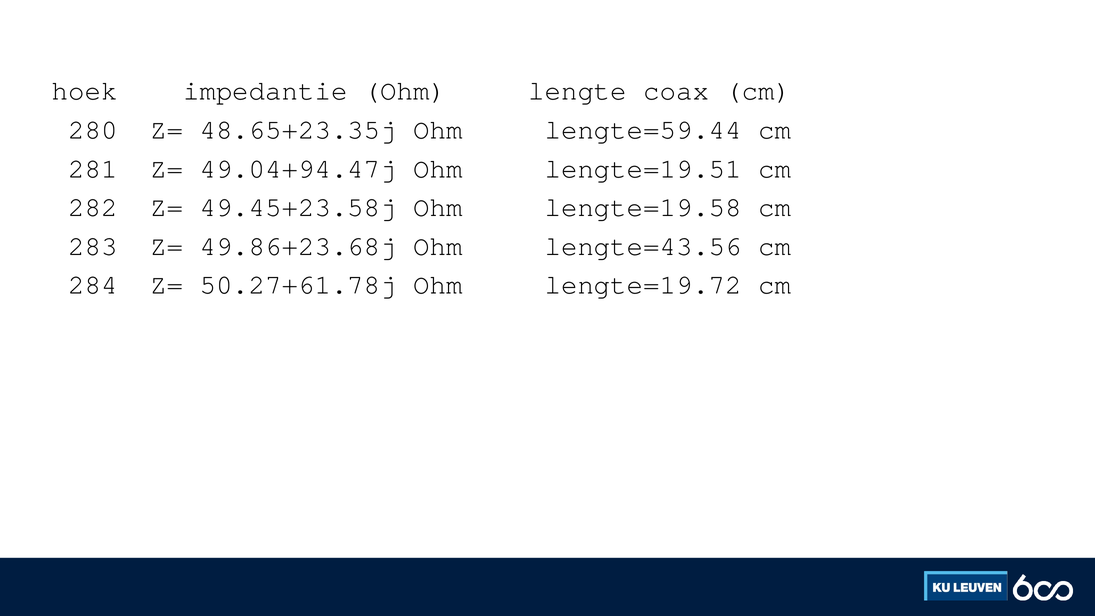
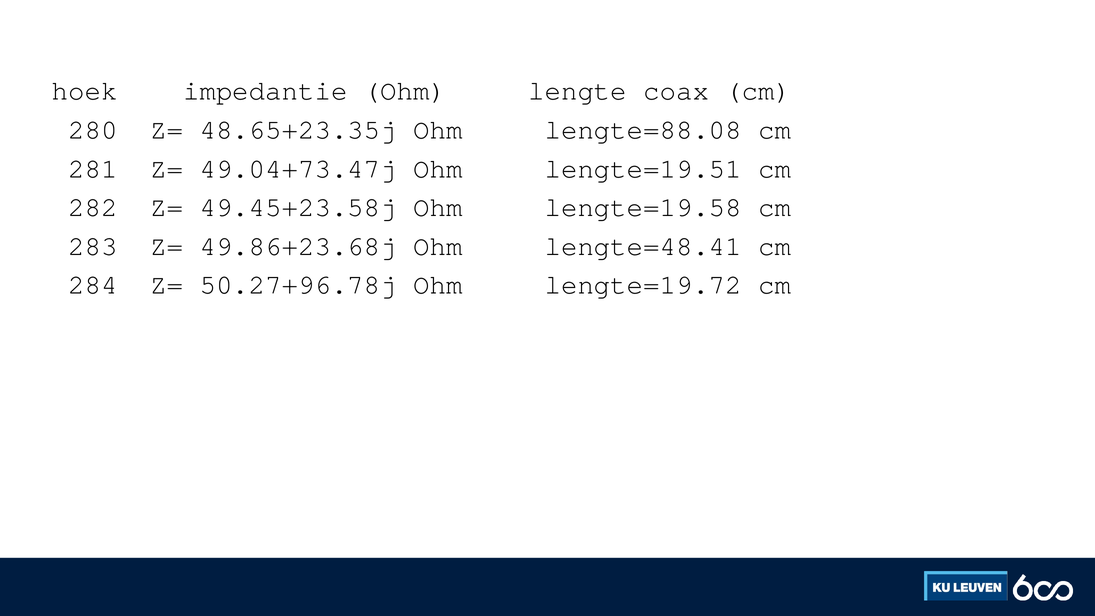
lengte=59.44: lengte=59.44 -> lengte=88.08
49.04+94.47j: 49.04+94.47j -> 49.04+73.47j
lengte=43.56: lengte=43.56 -> lengte=48.41
50.27+61.78j: 50.27+61.78j -> 50.27+96.78j
